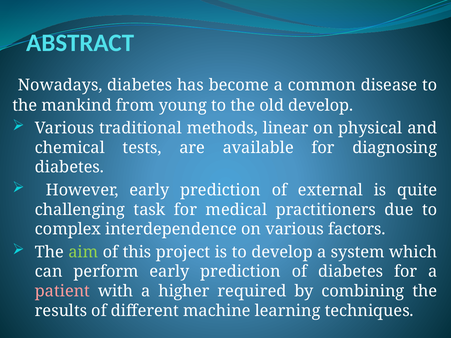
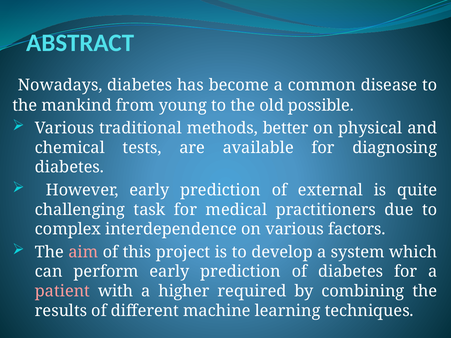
old develop: develop -> possible
linear: linear -> better
aim colour: light green -> pink
